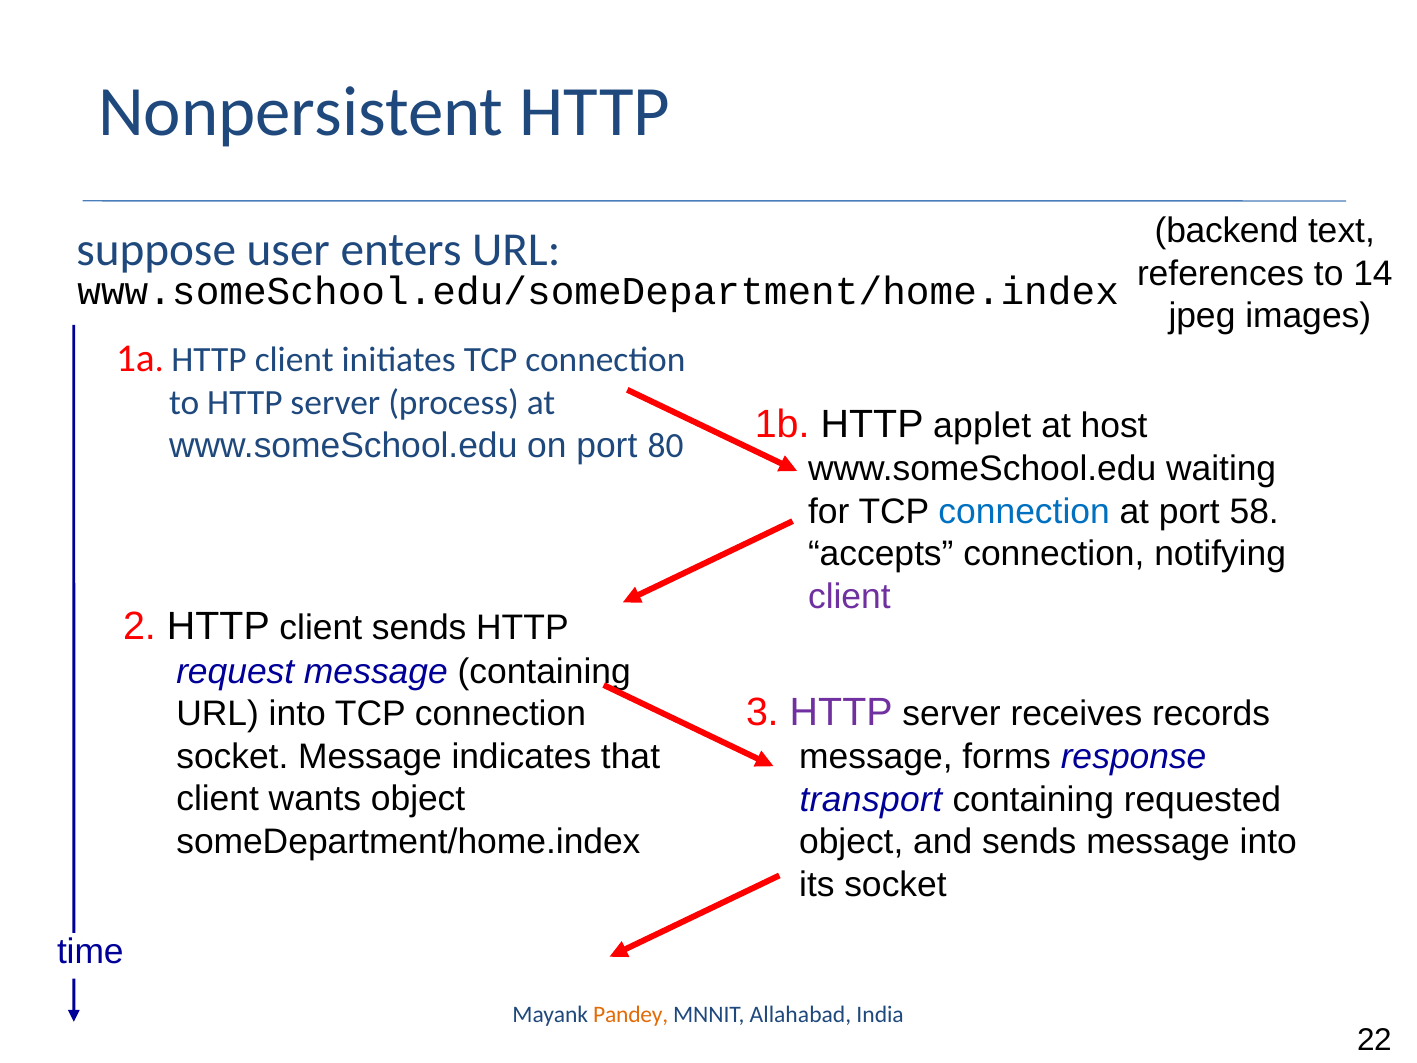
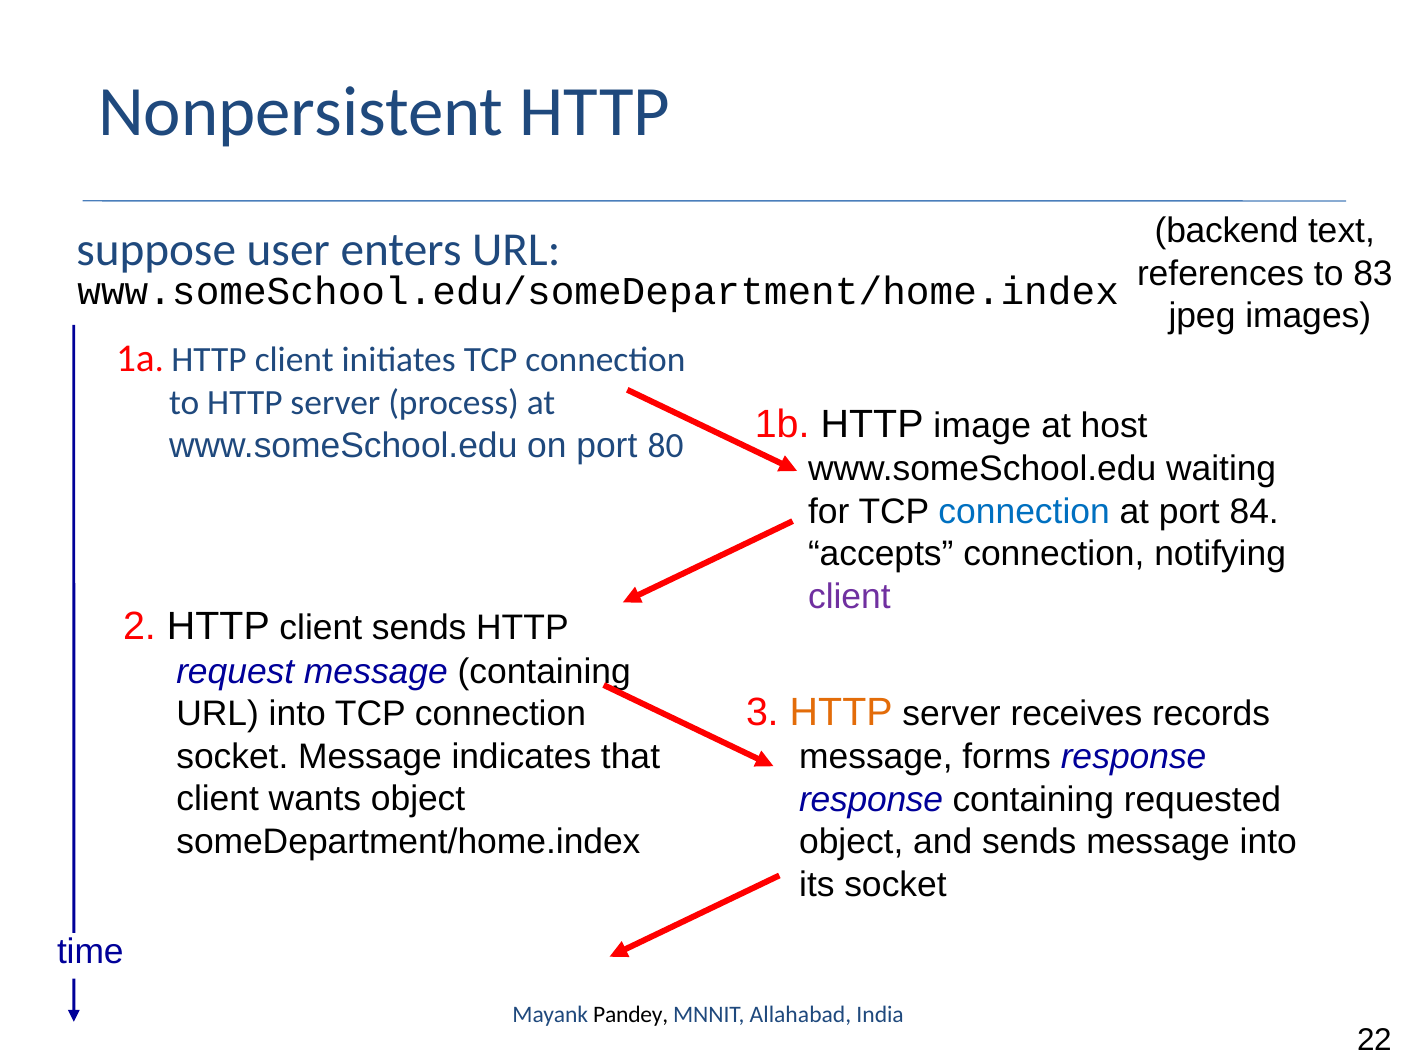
14: 14 -> 83
applet: applet -> image
58: 58 -> 84
HTTP at (841, 712) colour: purple -> orange
transport at (871, 799): transport -> response
Pandey colour: orange -> black
